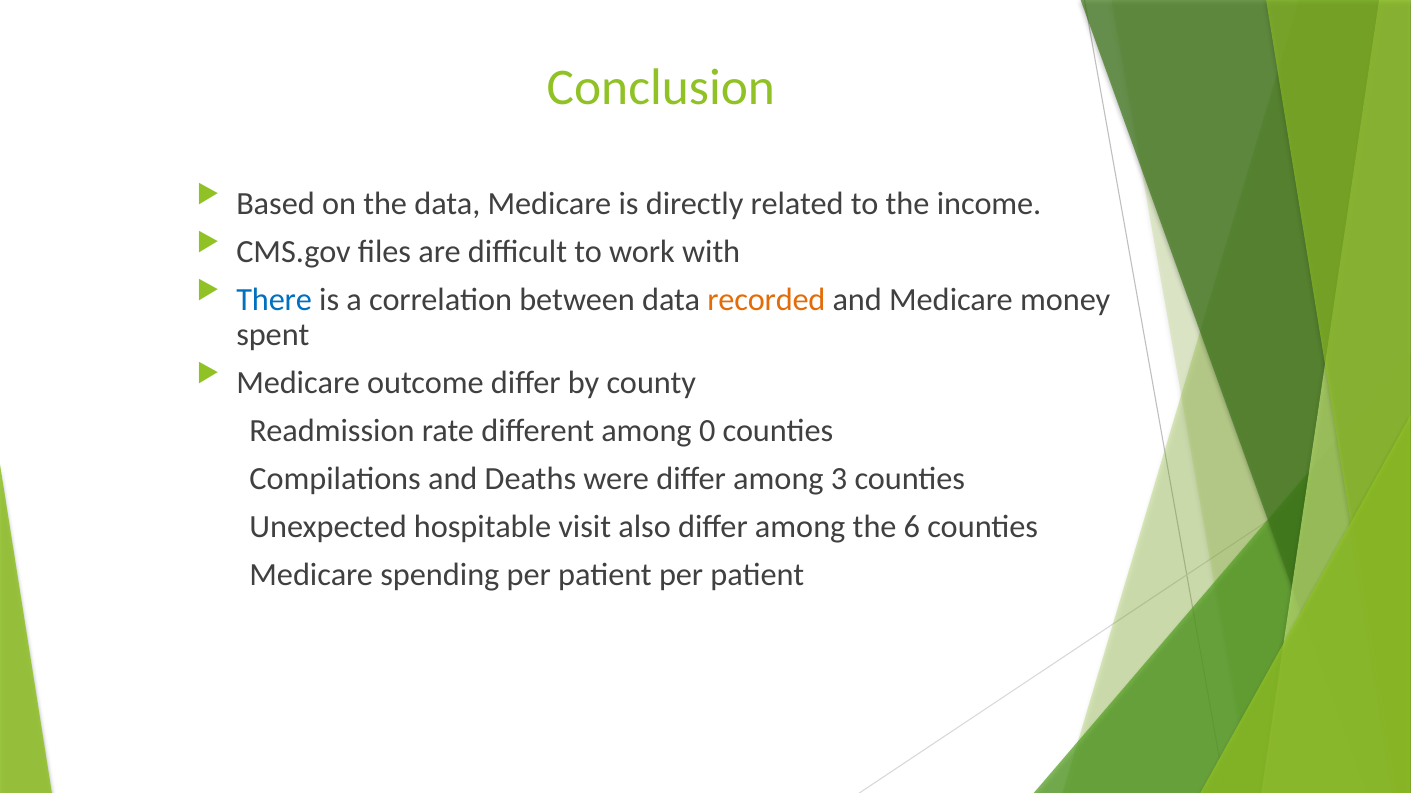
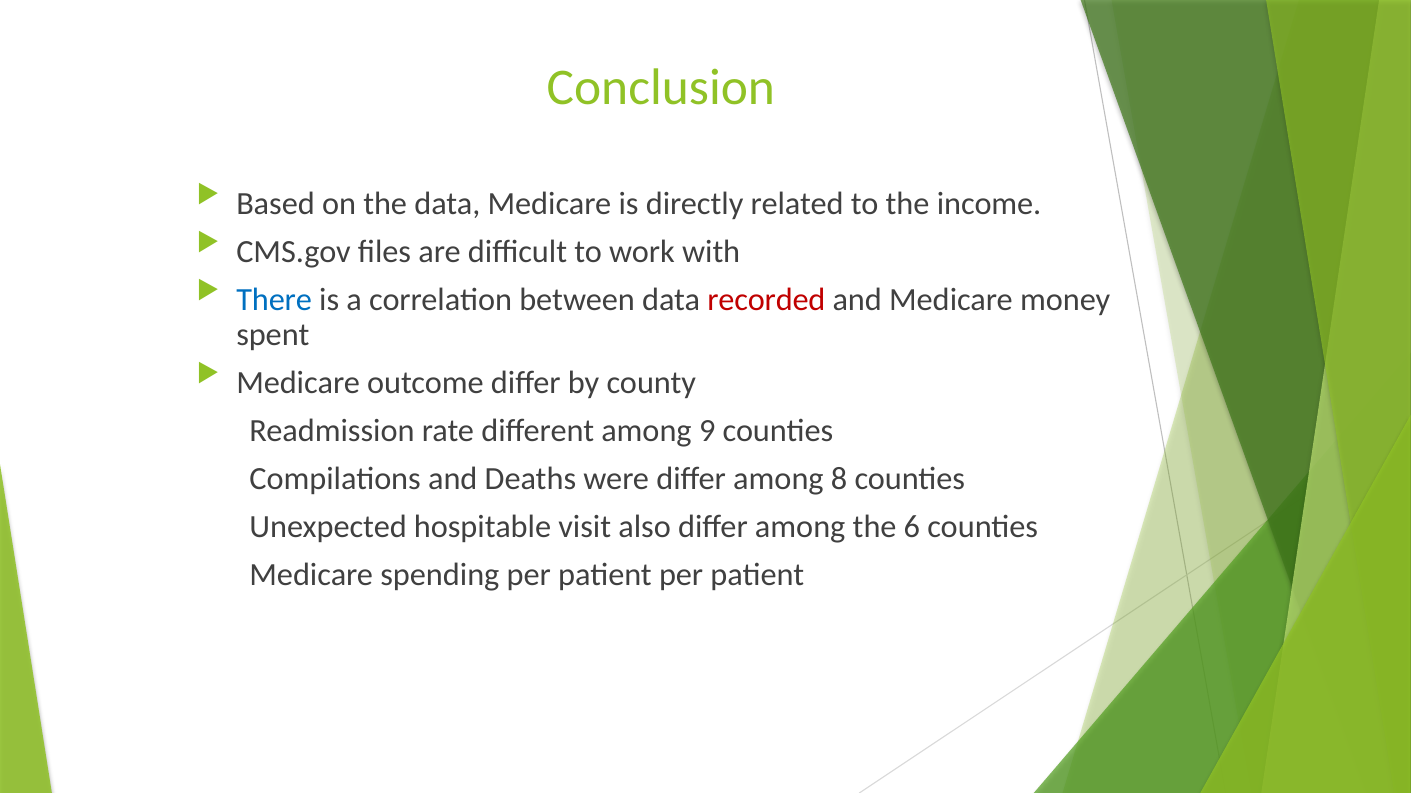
recorded colour: orange -> red
0: 0 -> 9
3: 3 -> 8
